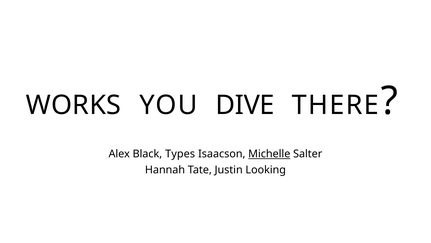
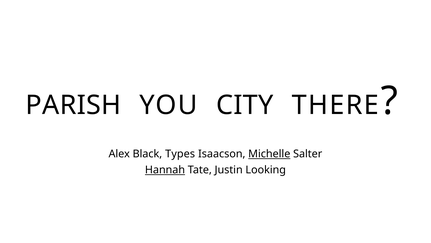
WORKS: WORKS -> PARISH
DIVE: DIVE -> CITY
Hannah underline: none -> present
